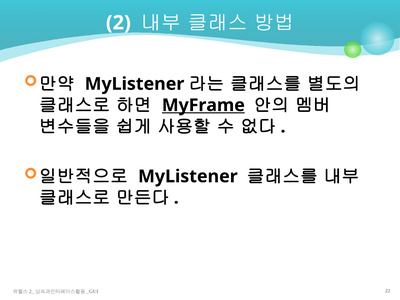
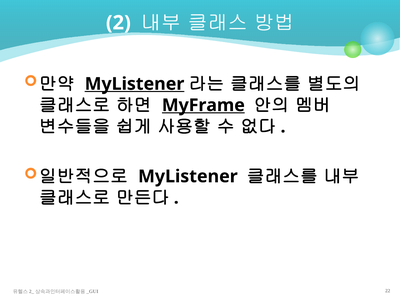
MyListener at (135, 84) underline: none -> present
